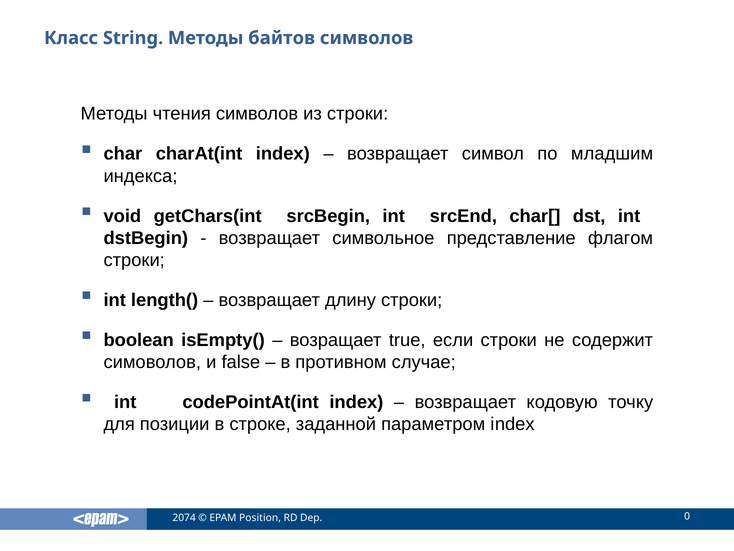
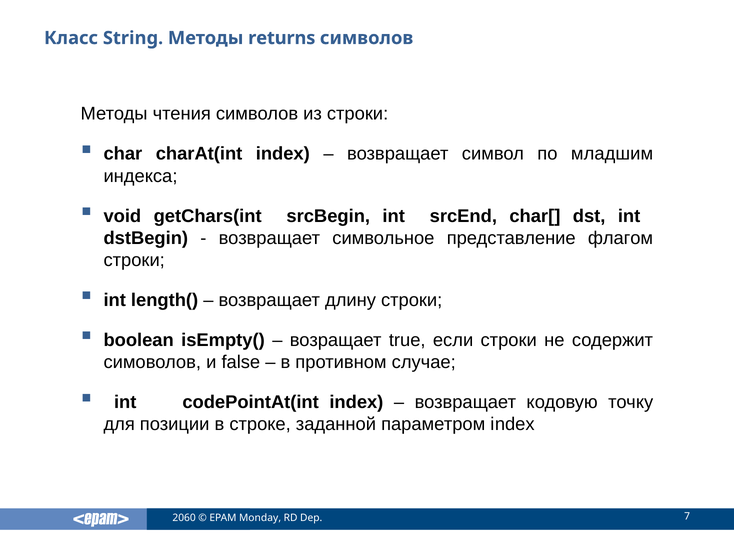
байтов: байтов -> returns
2074: 2074 -> 2060
Position: Position -> Monday
0: 0 -> 7
